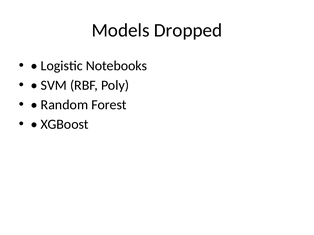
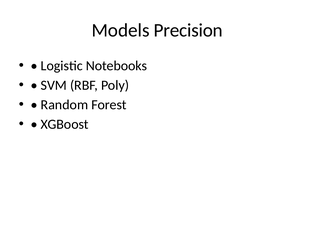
Dropped: Dropped -> Precision
